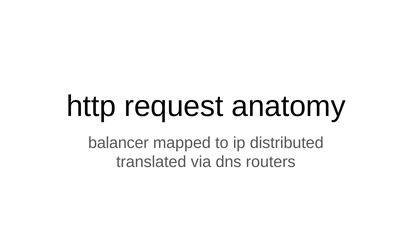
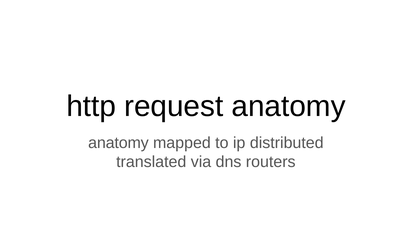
balancer at (118, 143): balancer -> anatomy
